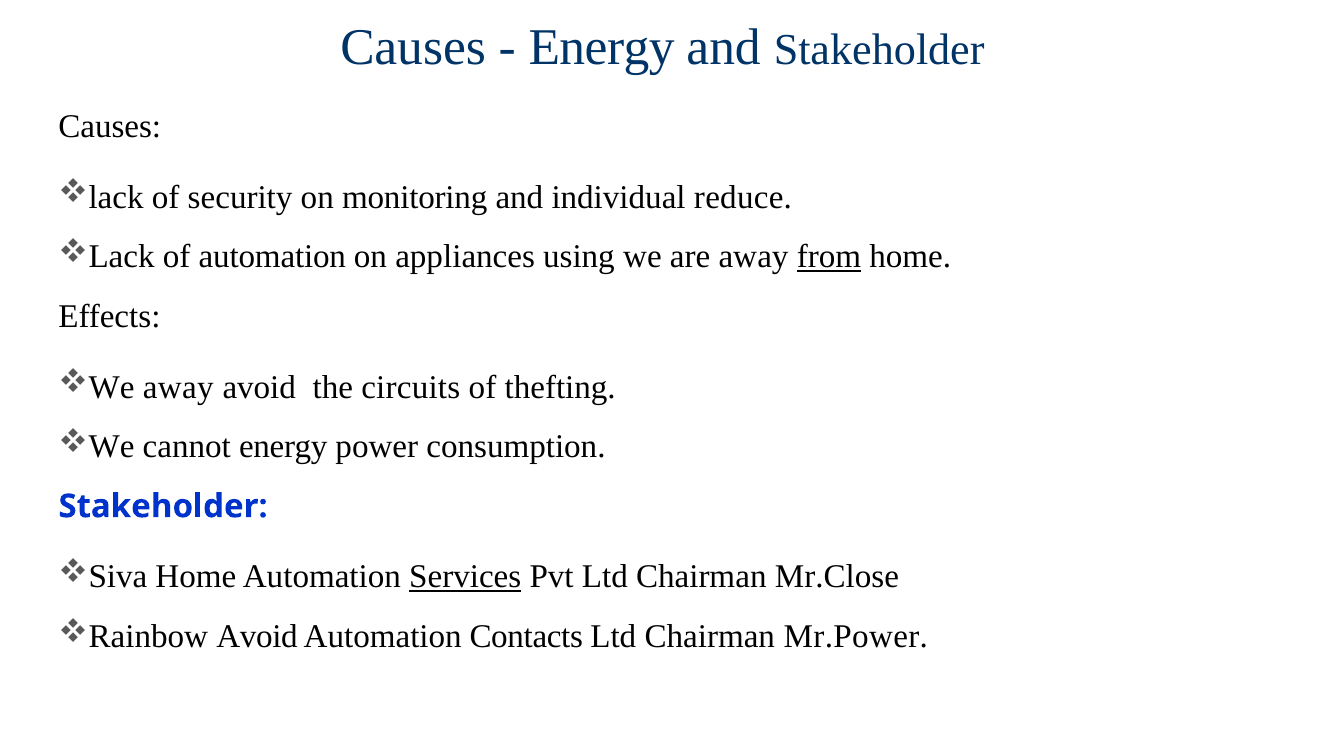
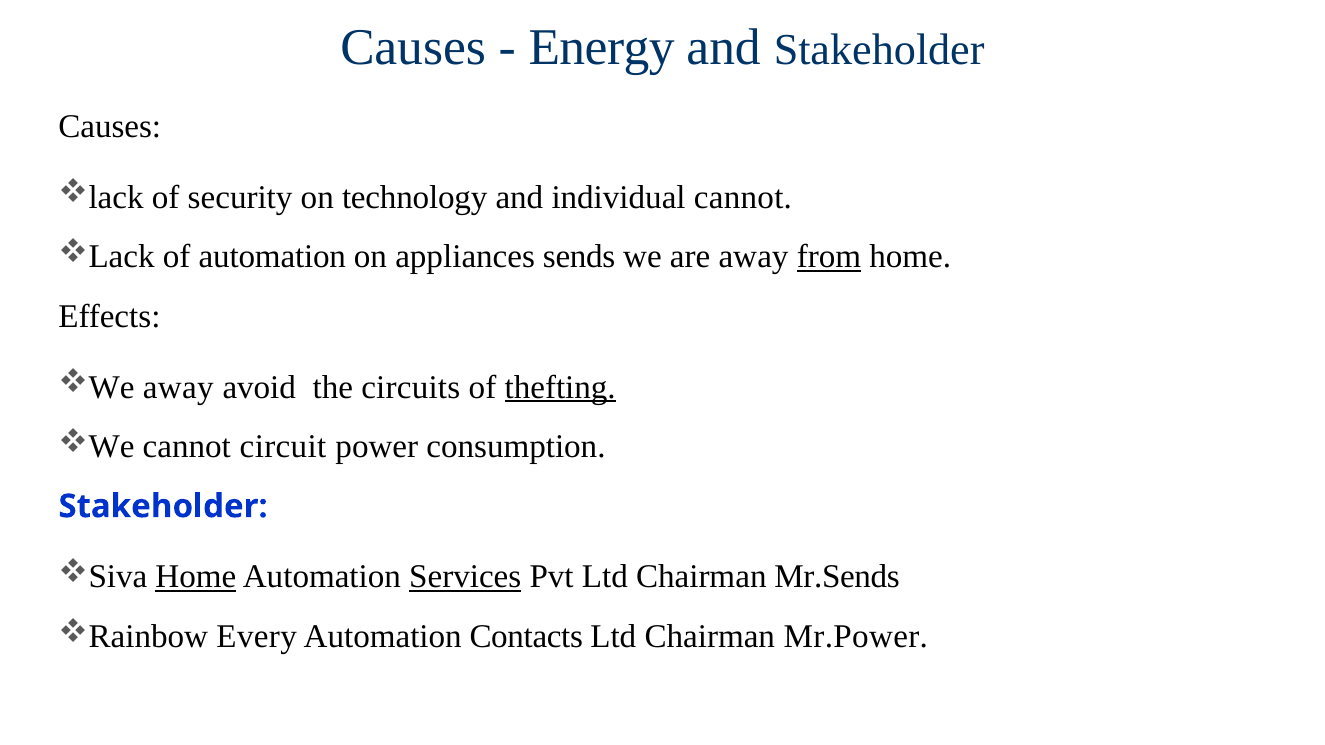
monitoring: monitoring -> technology
individual reduce: reduce -> cannot
using: using -> sends
thefting underline: none -> present
cannot energy: energy -> circuit
Home at (196, 577) underline: none -> present
Mr.Close: Mr.Close -> Mr.Sends
Avoid at (257, 637): Avoid -> Every
